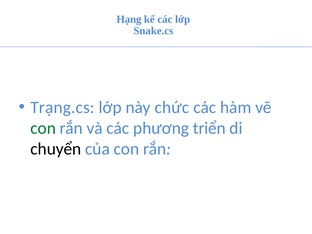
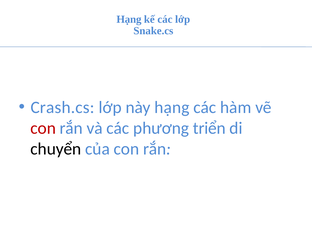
Trạng.cs: Trạng.cs -> Crash.cs
này chức: chức -> hạng
con at (43, 128) colour: green -> red
